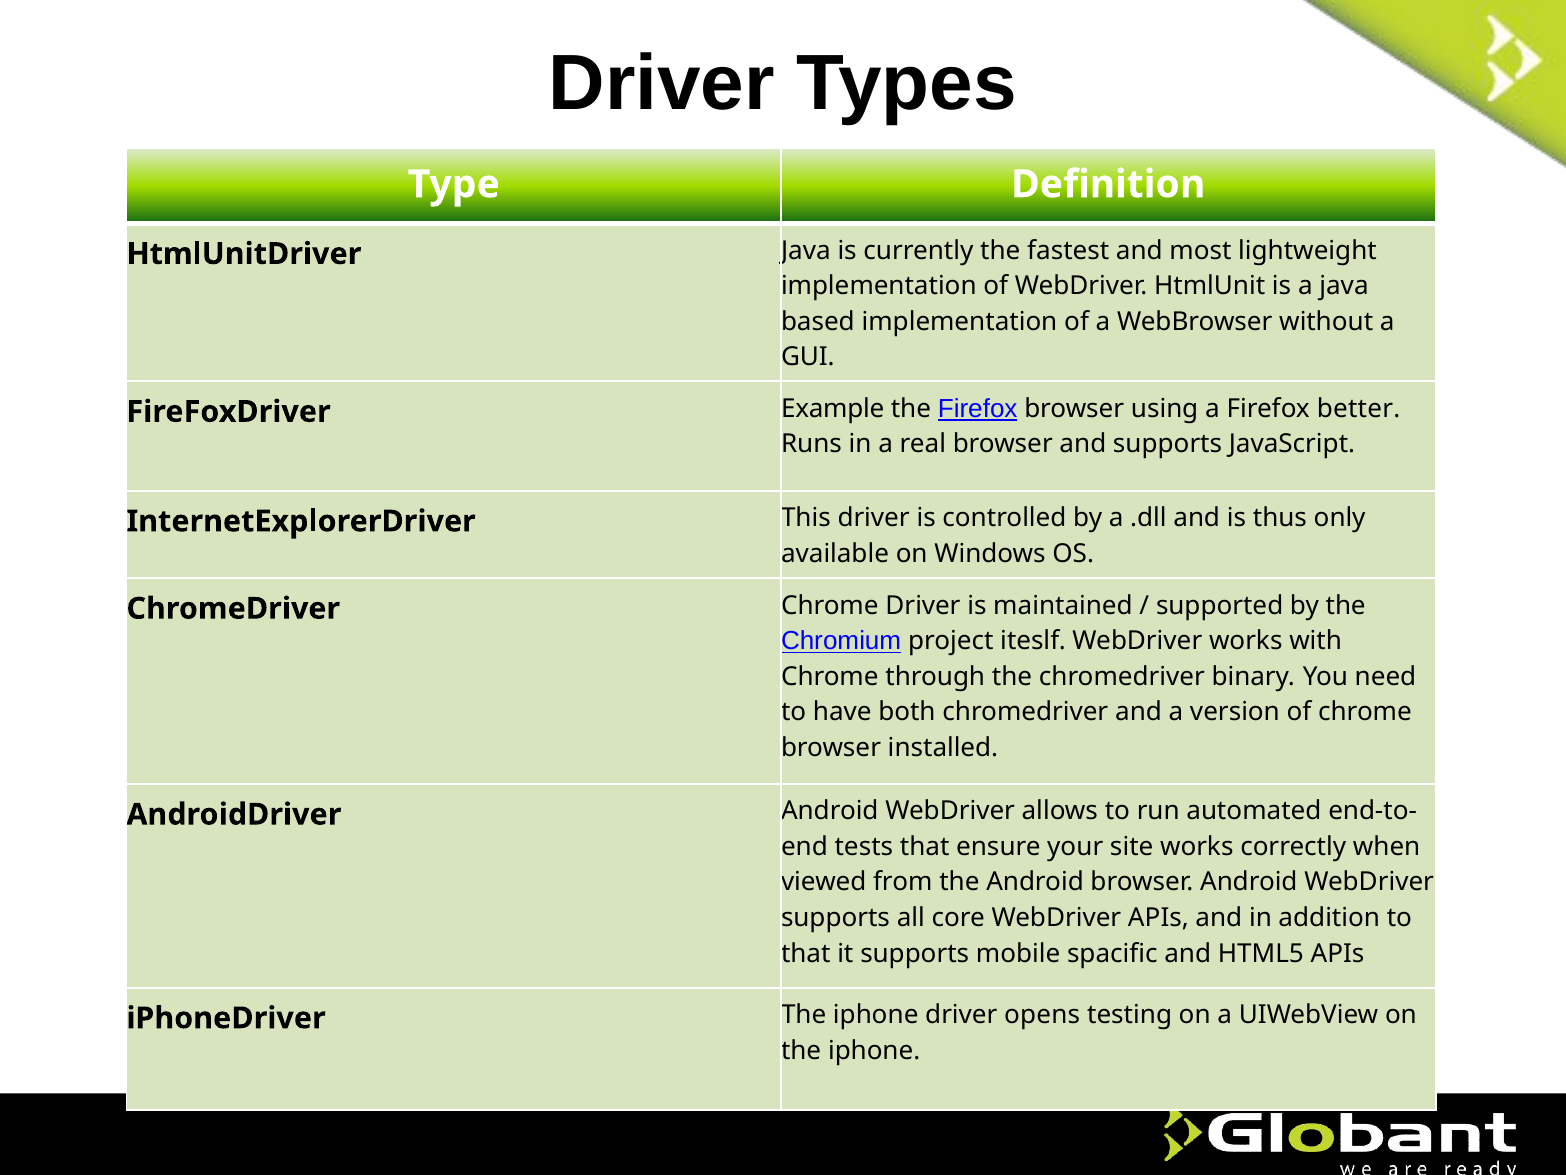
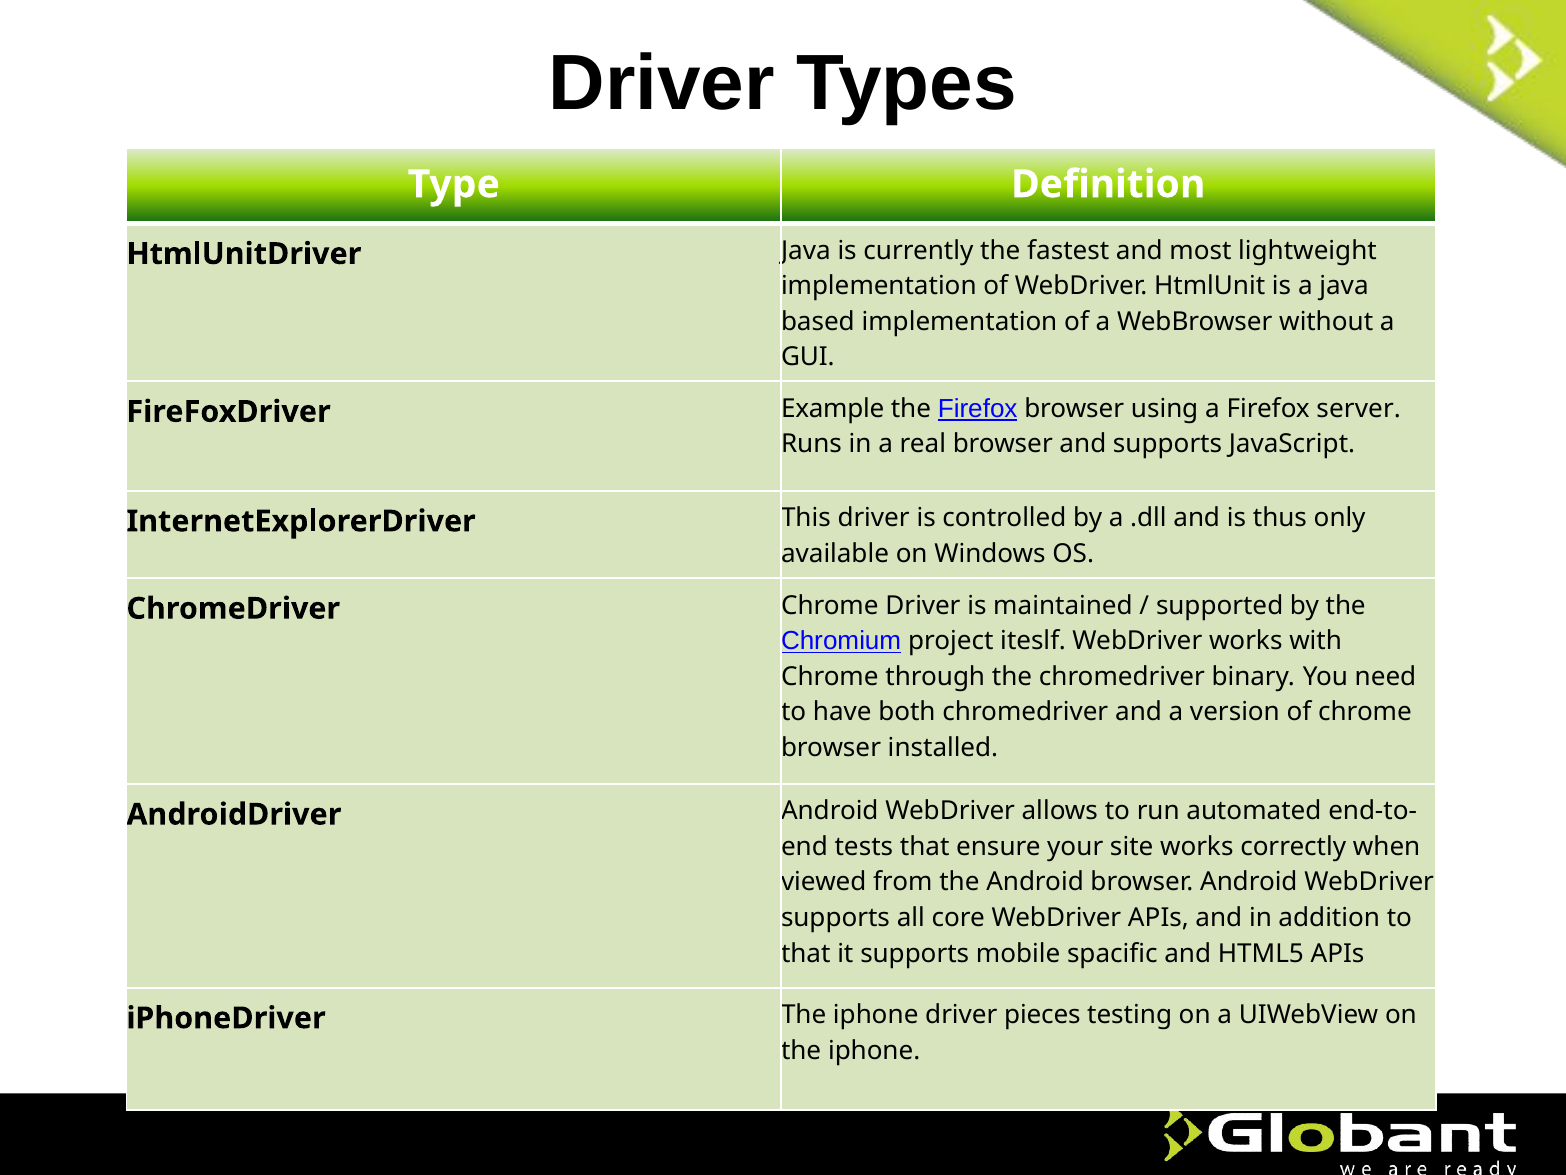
better: better -> server
opens: opens -> pieces
